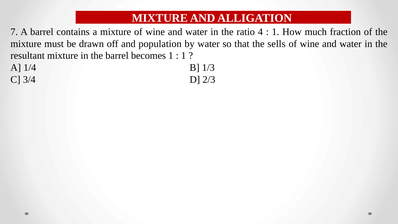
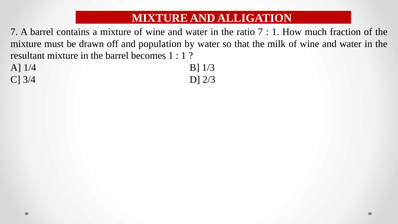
ratio 4: 4 -> 7
sells: sells -> milk
